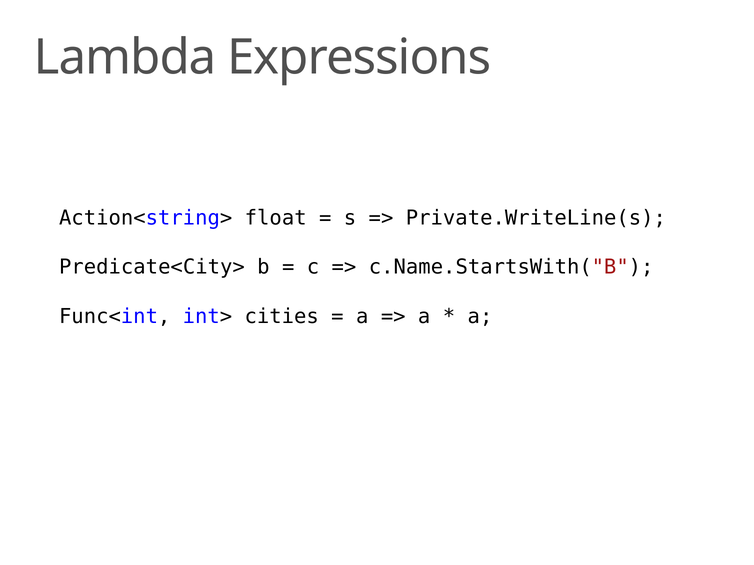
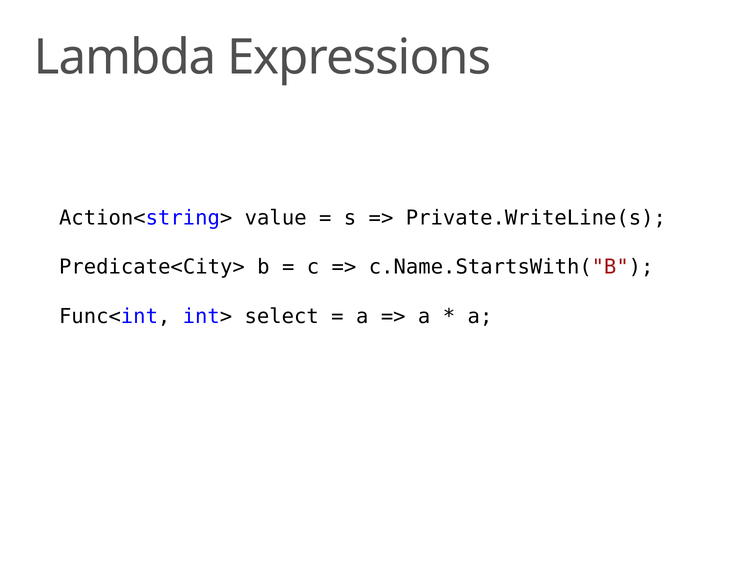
float: float -> value
cities: cities -> select
